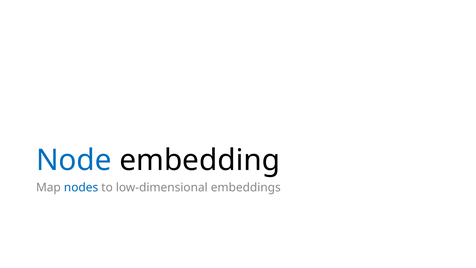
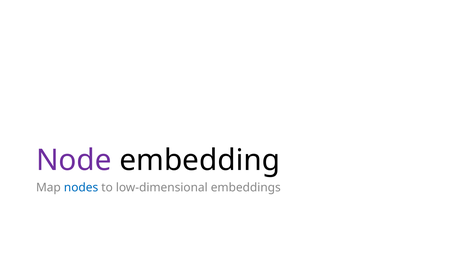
Node colour: blue -> purple
